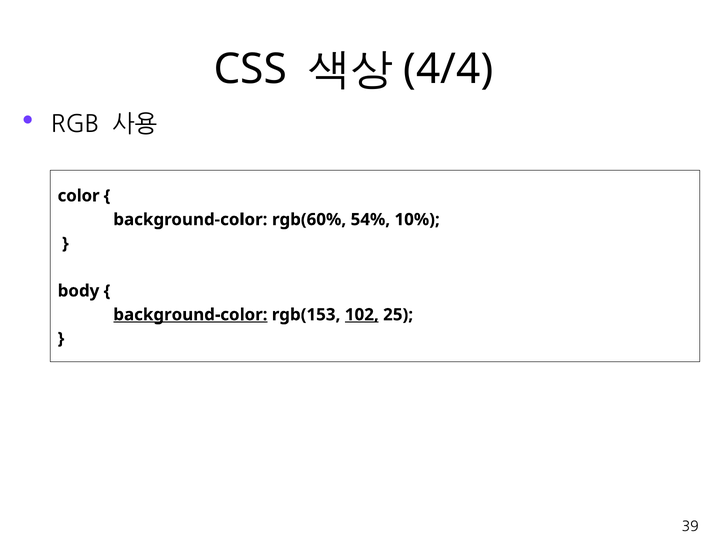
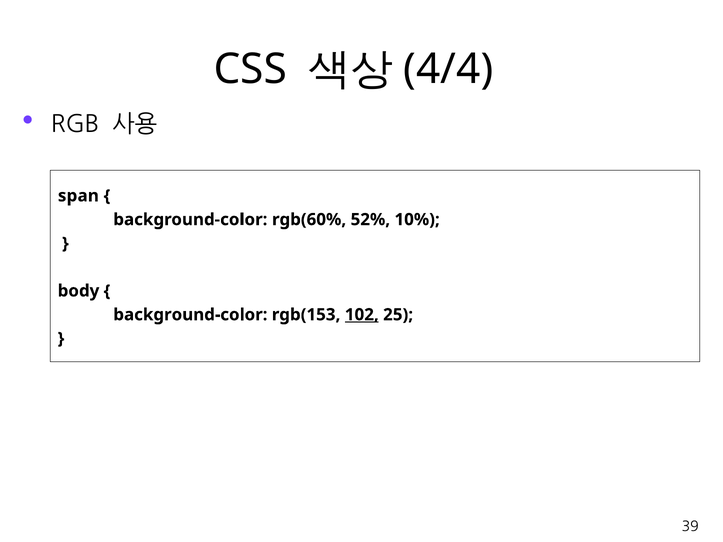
color: color -> span
54%: 54% -> 52%
background-color at (190, 315) underline: present -> none
